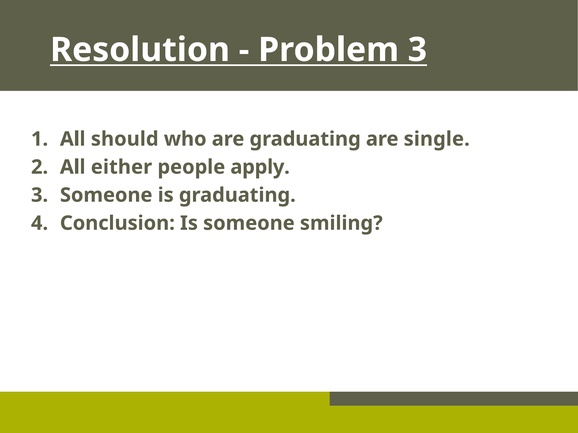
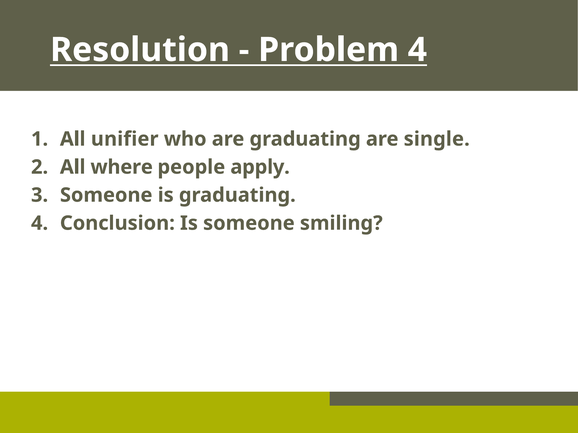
Problem 3: 3 -> 4
should: should -> unifier
either: either -> where
